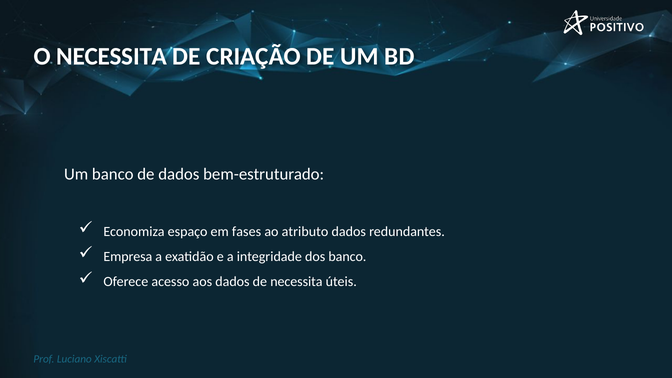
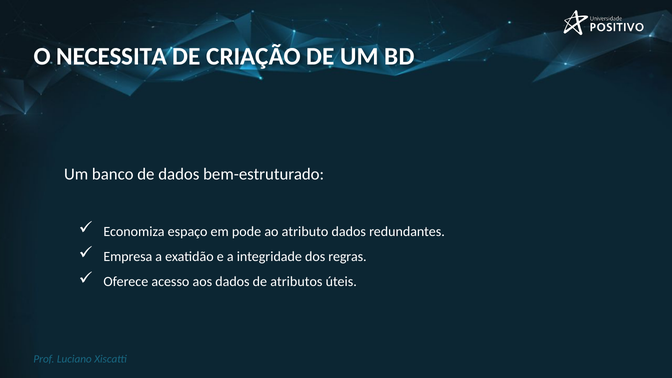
fases: fases -> pode
dos banco: banco -> regras
de necessita: necessita -> atributos
